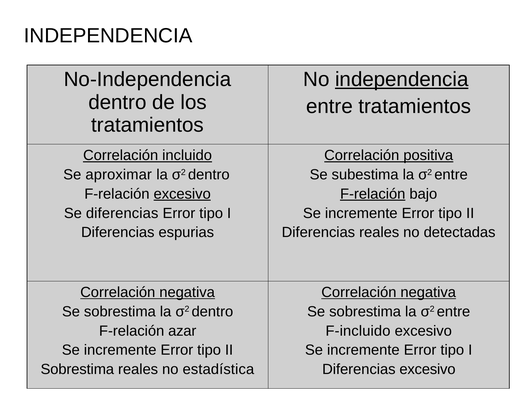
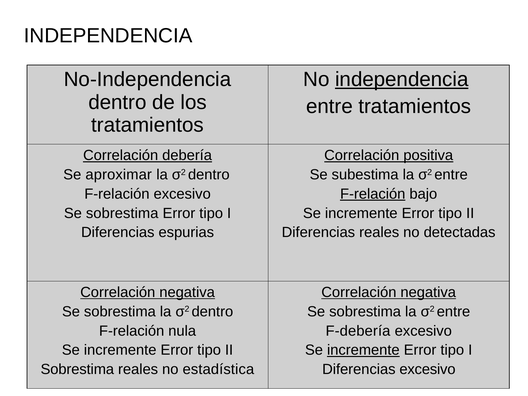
incluido: incluido -> debería
excesivo at (182, 194) underline: present -> none
diferencias at (122, 213): diferencias -> sobrestima
azar: azar -> nula
F-incluido: F-incluido -> F-debería
incremente at (363, 350) underline: none -> present
